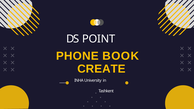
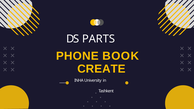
POINT: POINT -> PARTS
